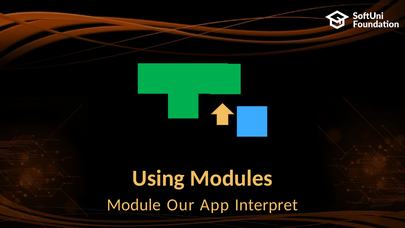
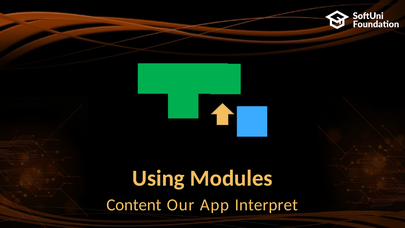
Module: Module -> Content
